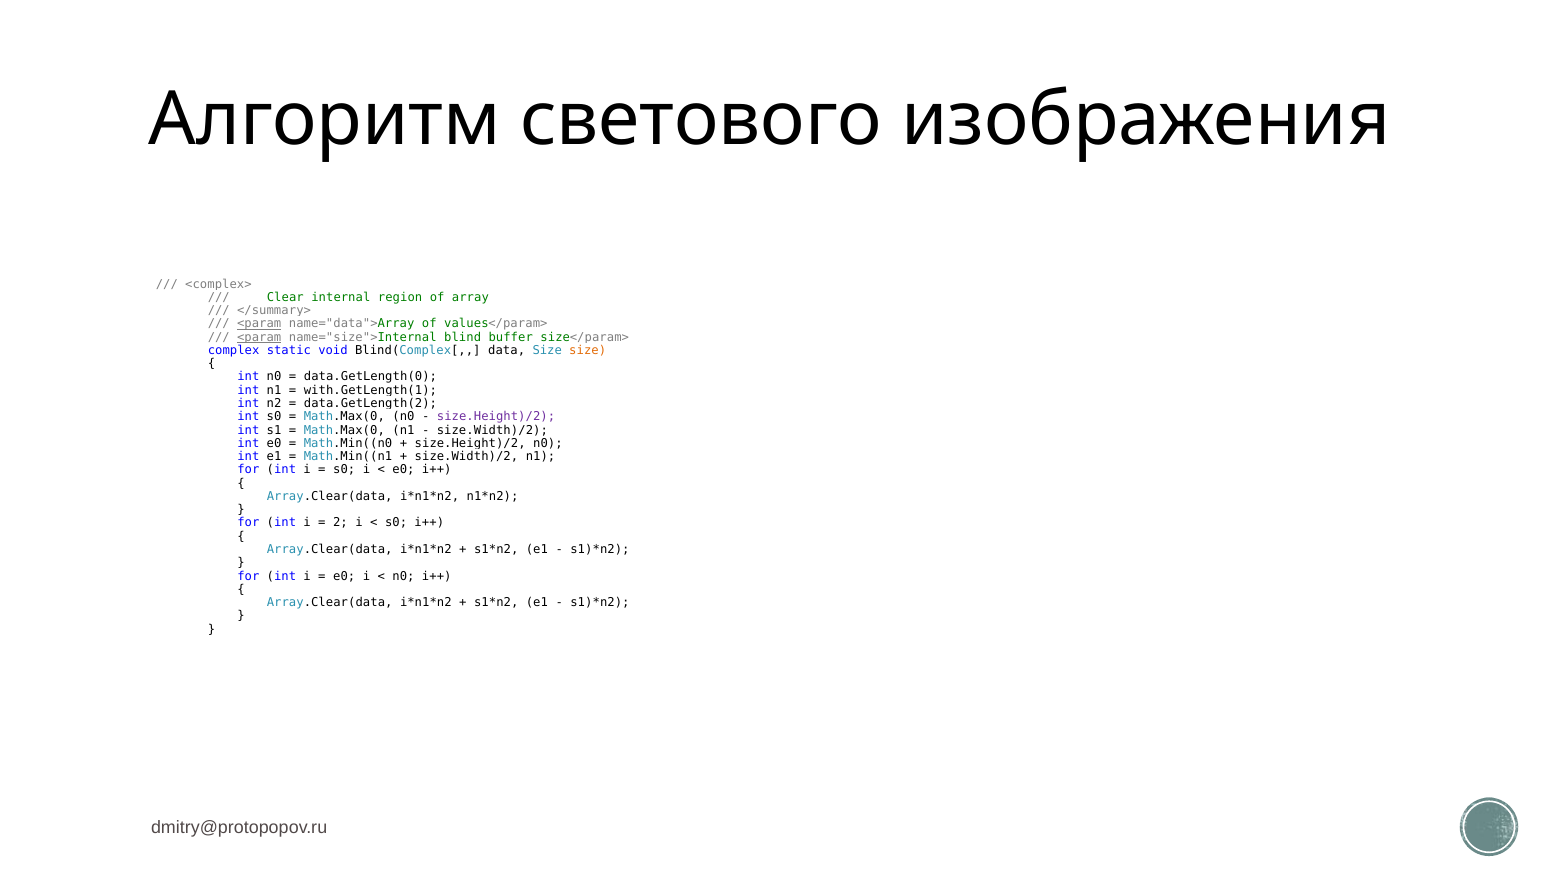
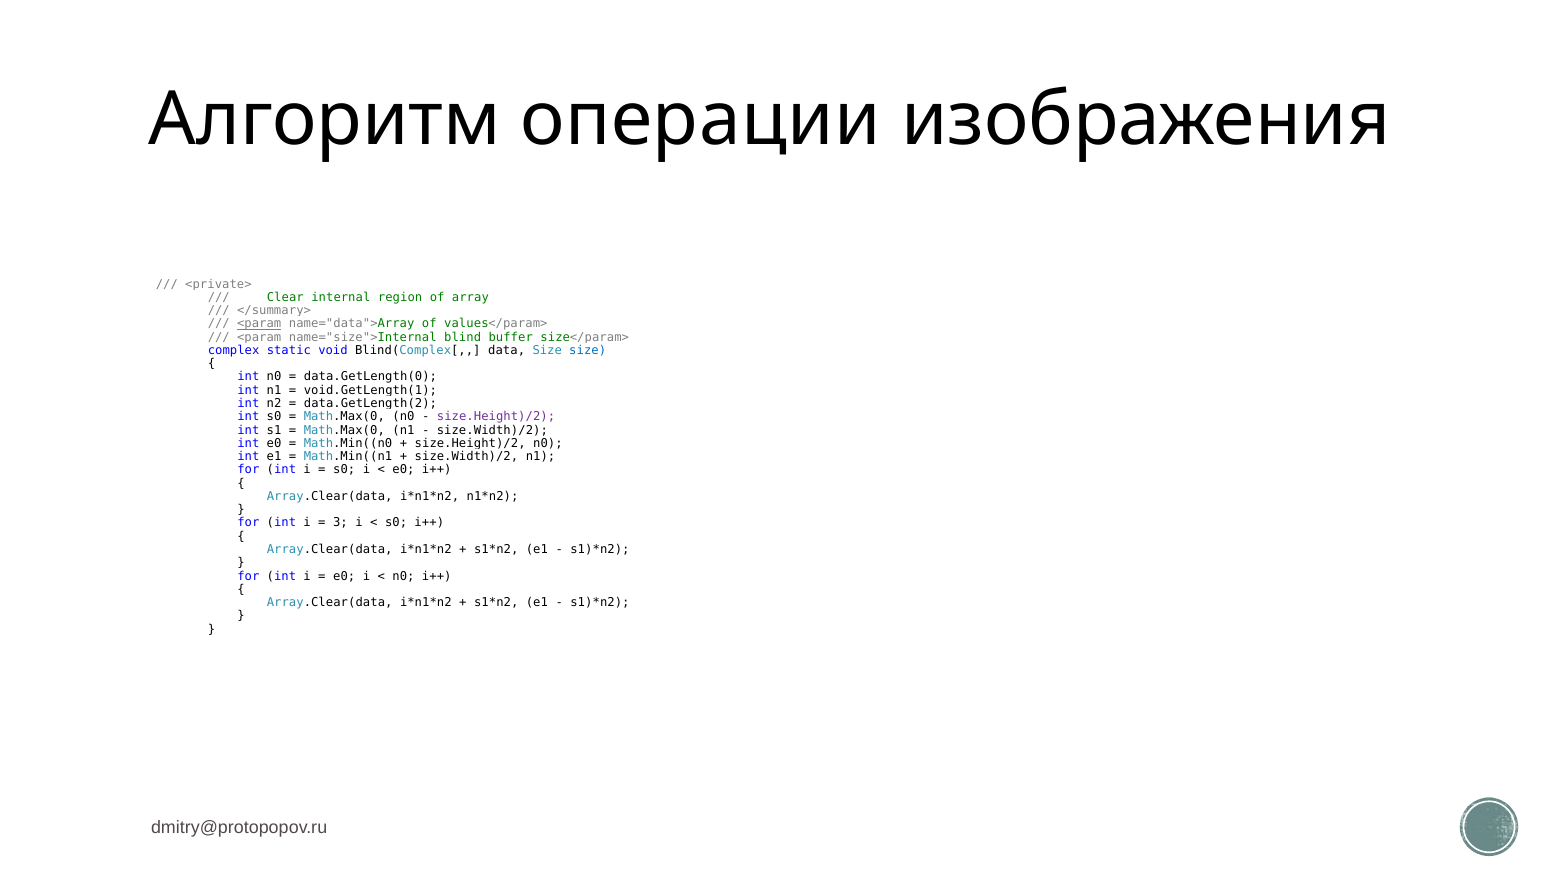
светового: светового -> операции
<complex>: <complex> -> <private>
<param at (259, 337) underline: present -> none
size at (588, 350) colour: orange -> blue
with.GetLength(1: with.GetLength(1 -> void.GetLength(1
2: 2 -> 3
